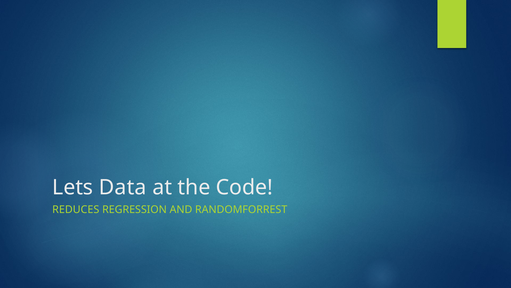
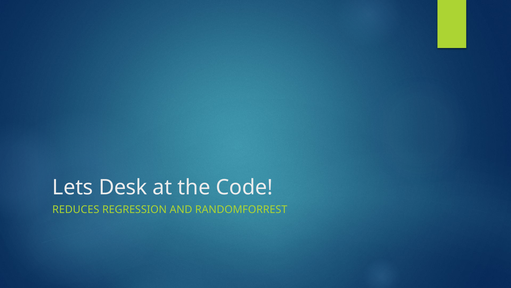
Data: Data -> Desk
